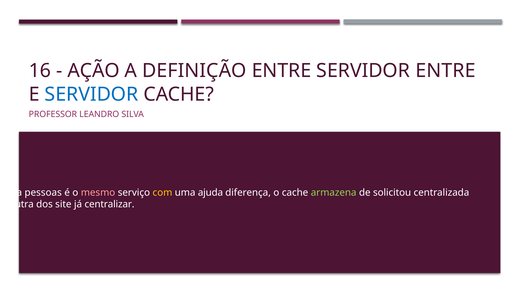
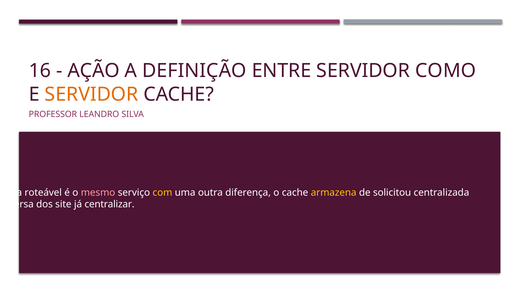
SERVIDOR ENTRE: ENTRE -> COMO
SERVIDOR at (91, 94) colour: blue -> orange
pessoas: pessoas -> roteável
ajuda: ajuda -> outra
armazena colour: light green -> yellow
outra: outra -> versa
